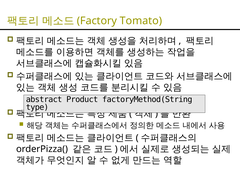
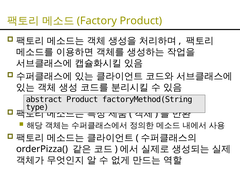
Tomato at (141, 21): Tomato -> Product
